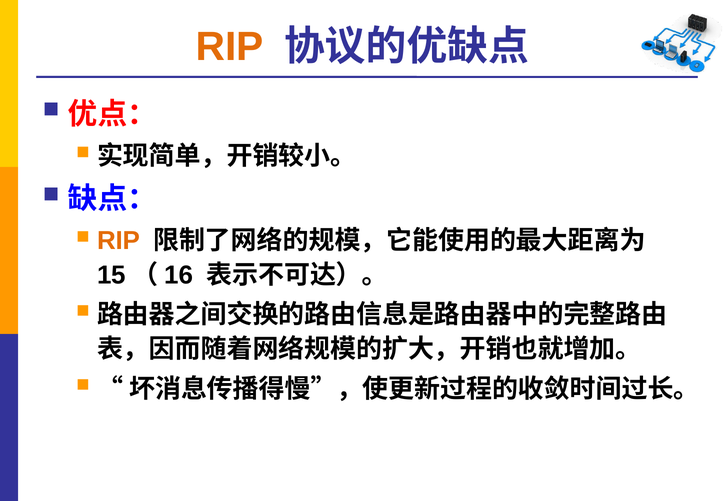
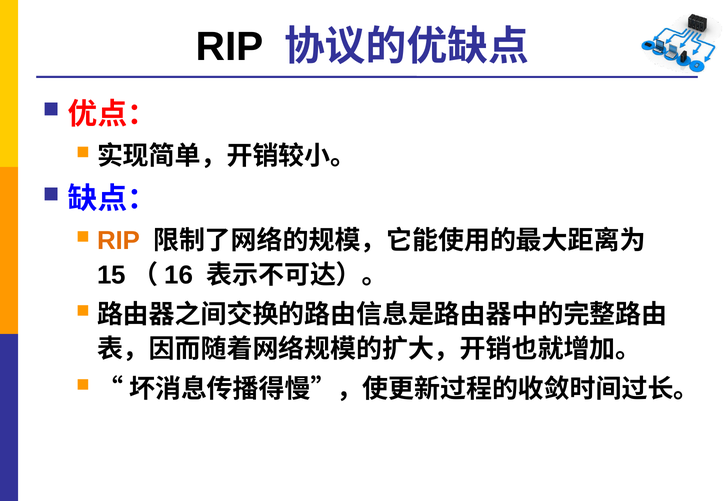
RIP at (230, 47) colour: orange -> black
